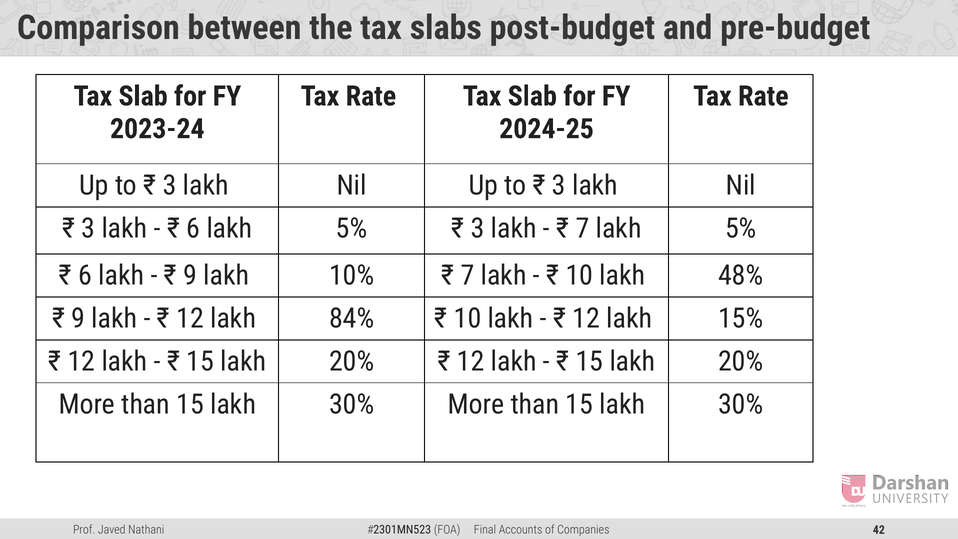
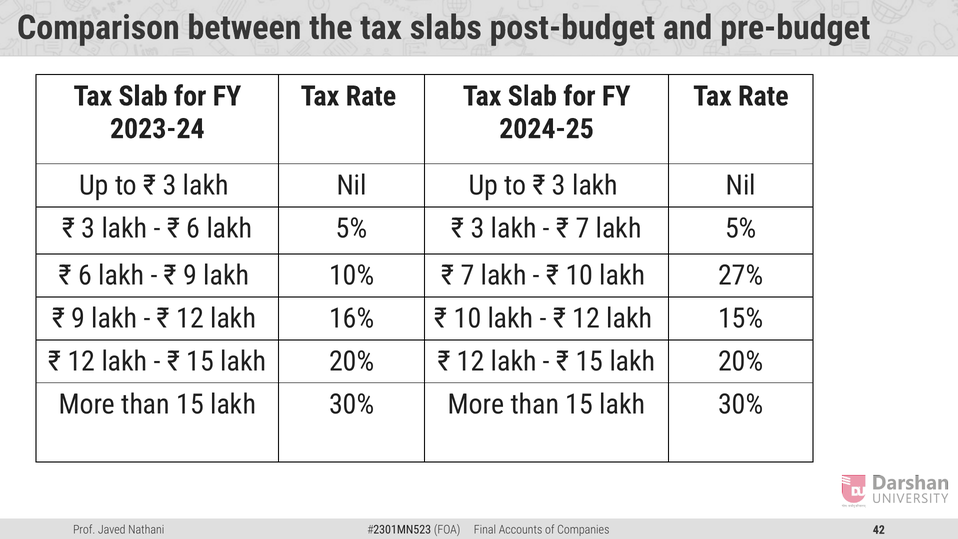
48%: 48% -> 27%
84%: 84% -> 16%
